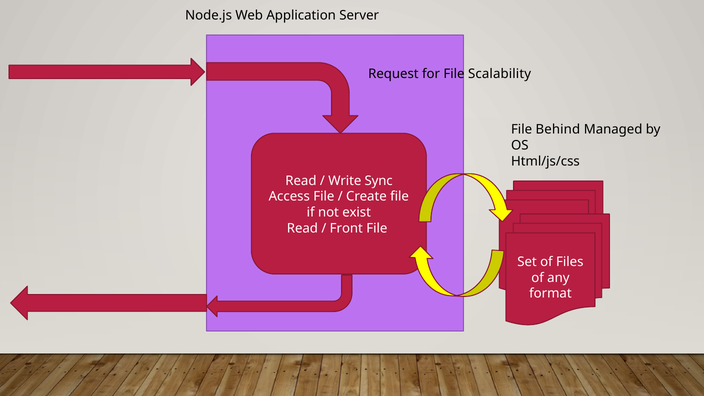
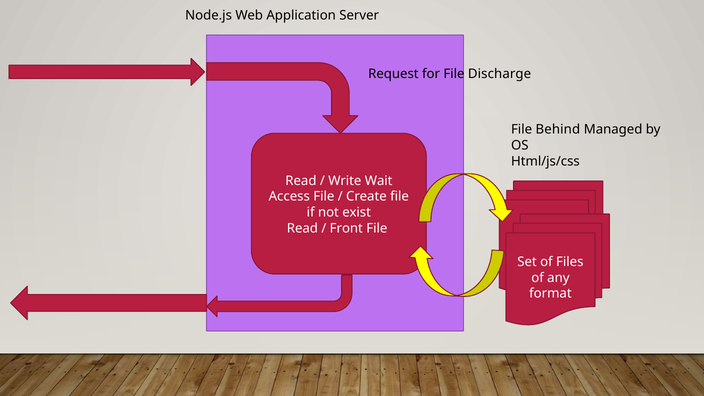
Scalability: Scalability -> Discharge
Sync: Sync -> Wait
